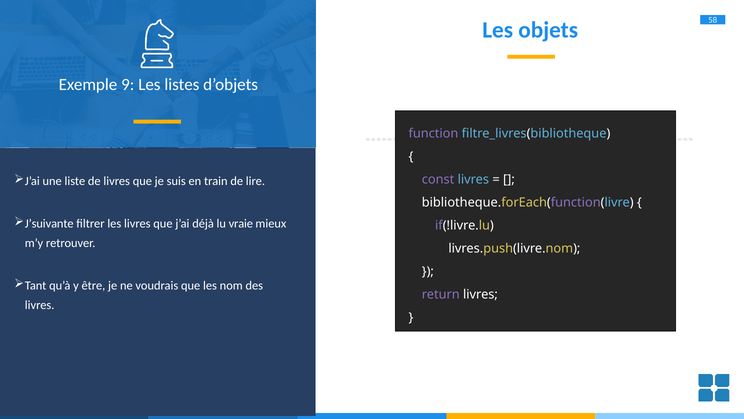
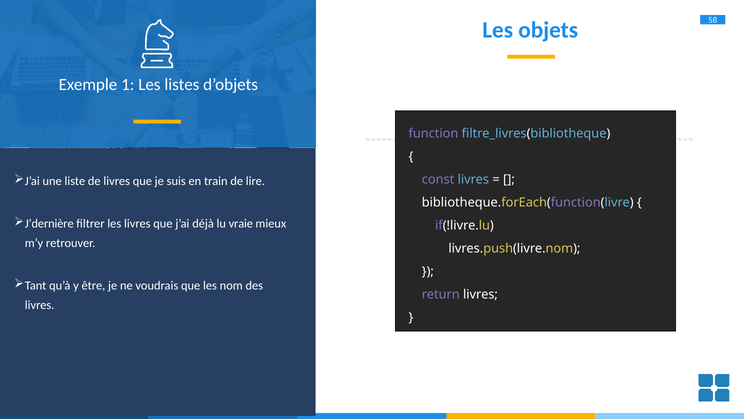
9: 9 -> 1
J’suivante: J’suivante -> J’dernière
